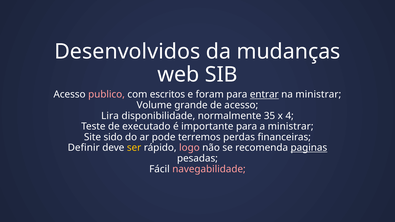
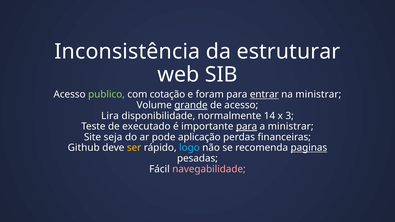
Desenvolvidos: Desenvolvidos -> Inconsistência
mudanças: mudanças -> estruturar
publico colour: pink -> light green
escritos: escritos -> cotação
grande underline: none -> present
35: 35 -> 14
4: 4 -> 3
para at (247, 127) underline: none -> present
sido: sido -> seja
terremos: terremos -> aplicação
Definir: Definir -> Github
logo colour: pink -> light blue
